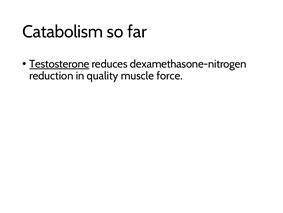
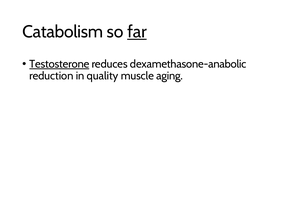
far underline: none -> present
dexamethasone-nitrogen: dexamethasone-nitrogen -> dexamethasone-anabolic
force: force -> aging
